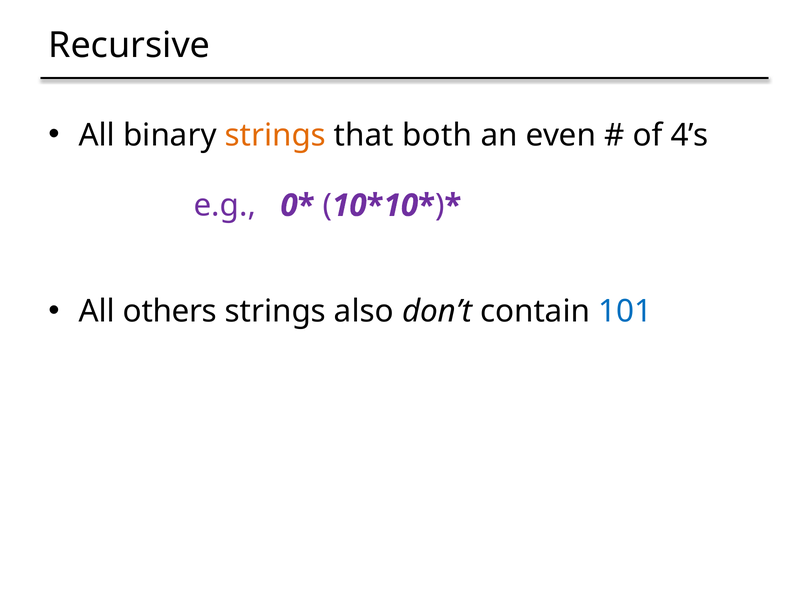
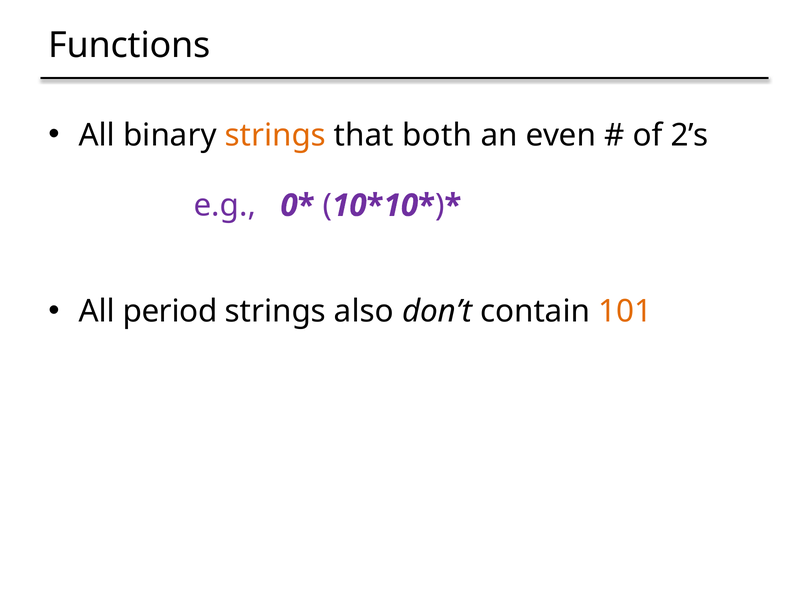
Recursive: Recursive -> Functions
4’s: 4’s -> 2’s
others: others -> period
101 colour: blue -> orange
